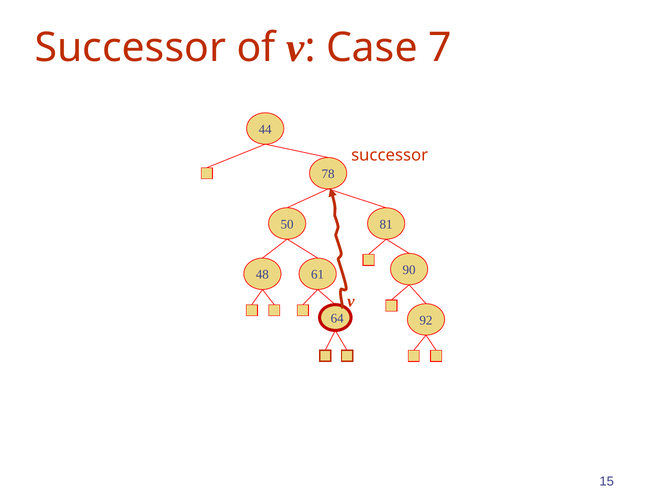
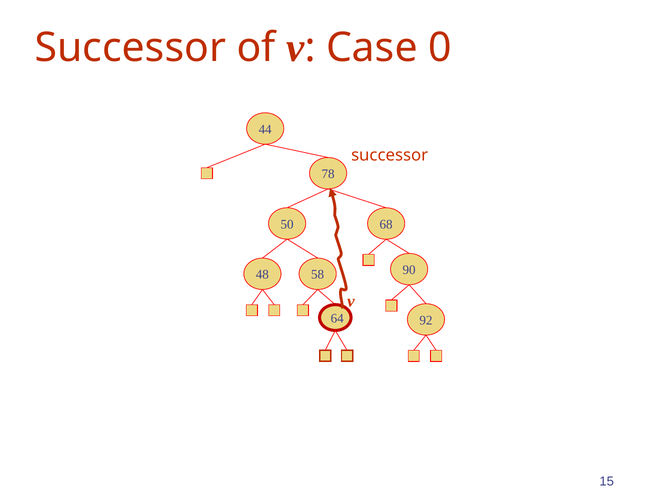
7: 7 -> 0
81: 81 -> 68
61: 61 -> 58
